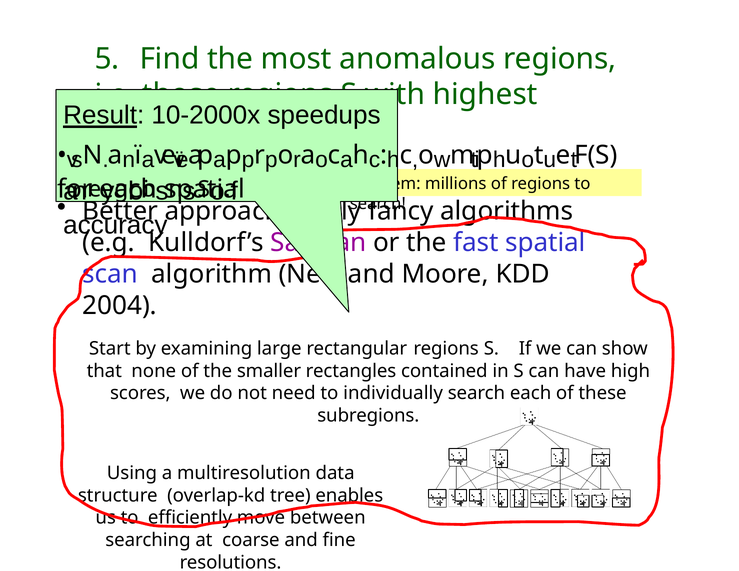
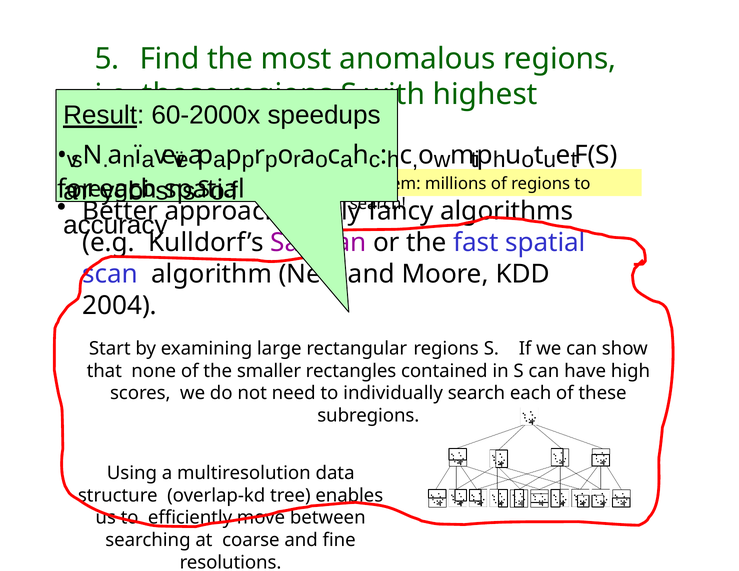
10-2000x: 10-2000x -> 60-2000x
